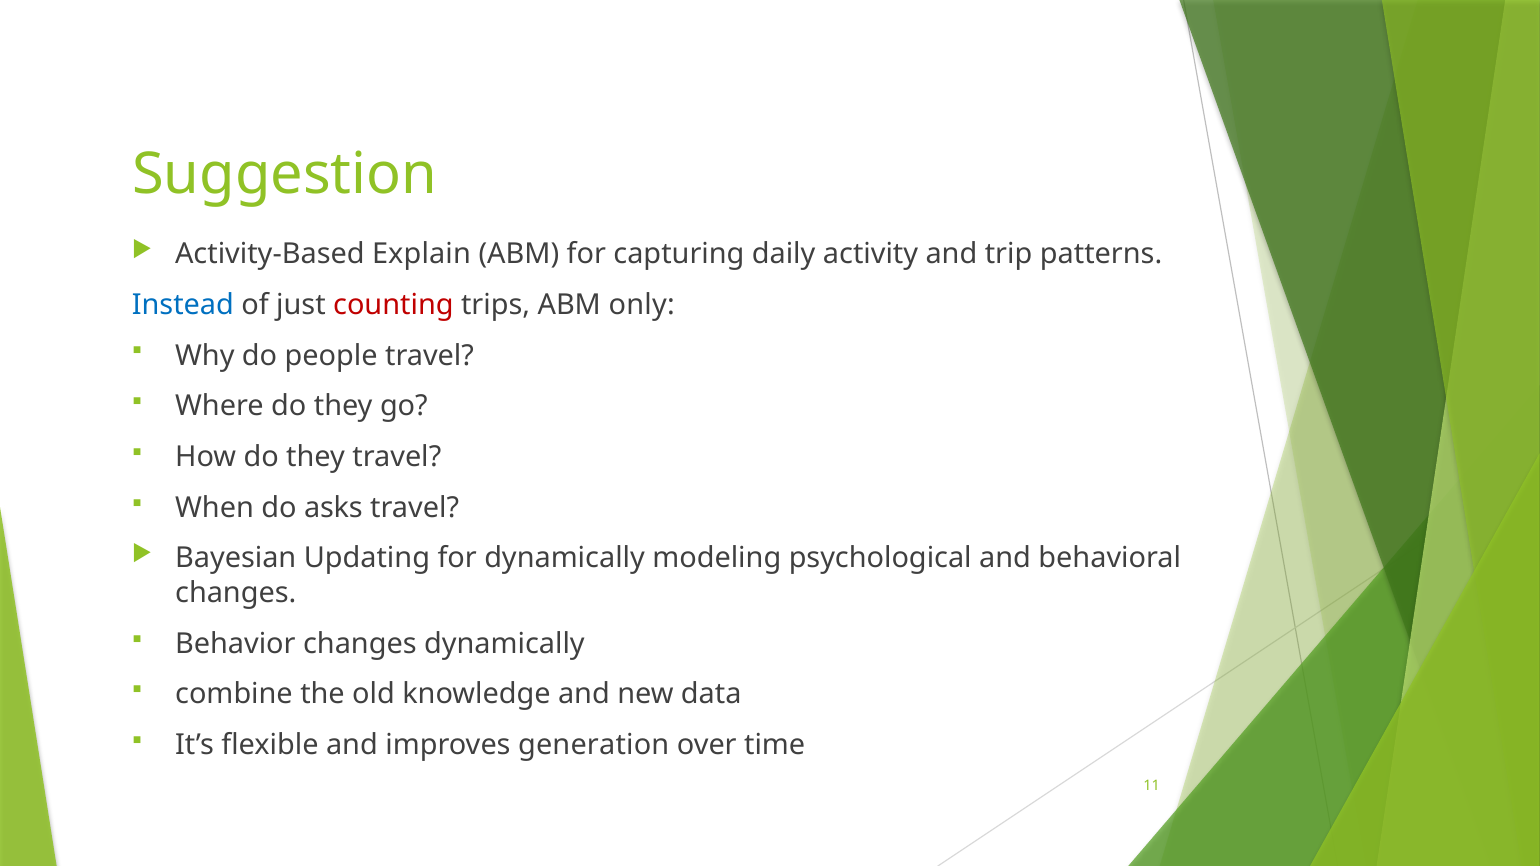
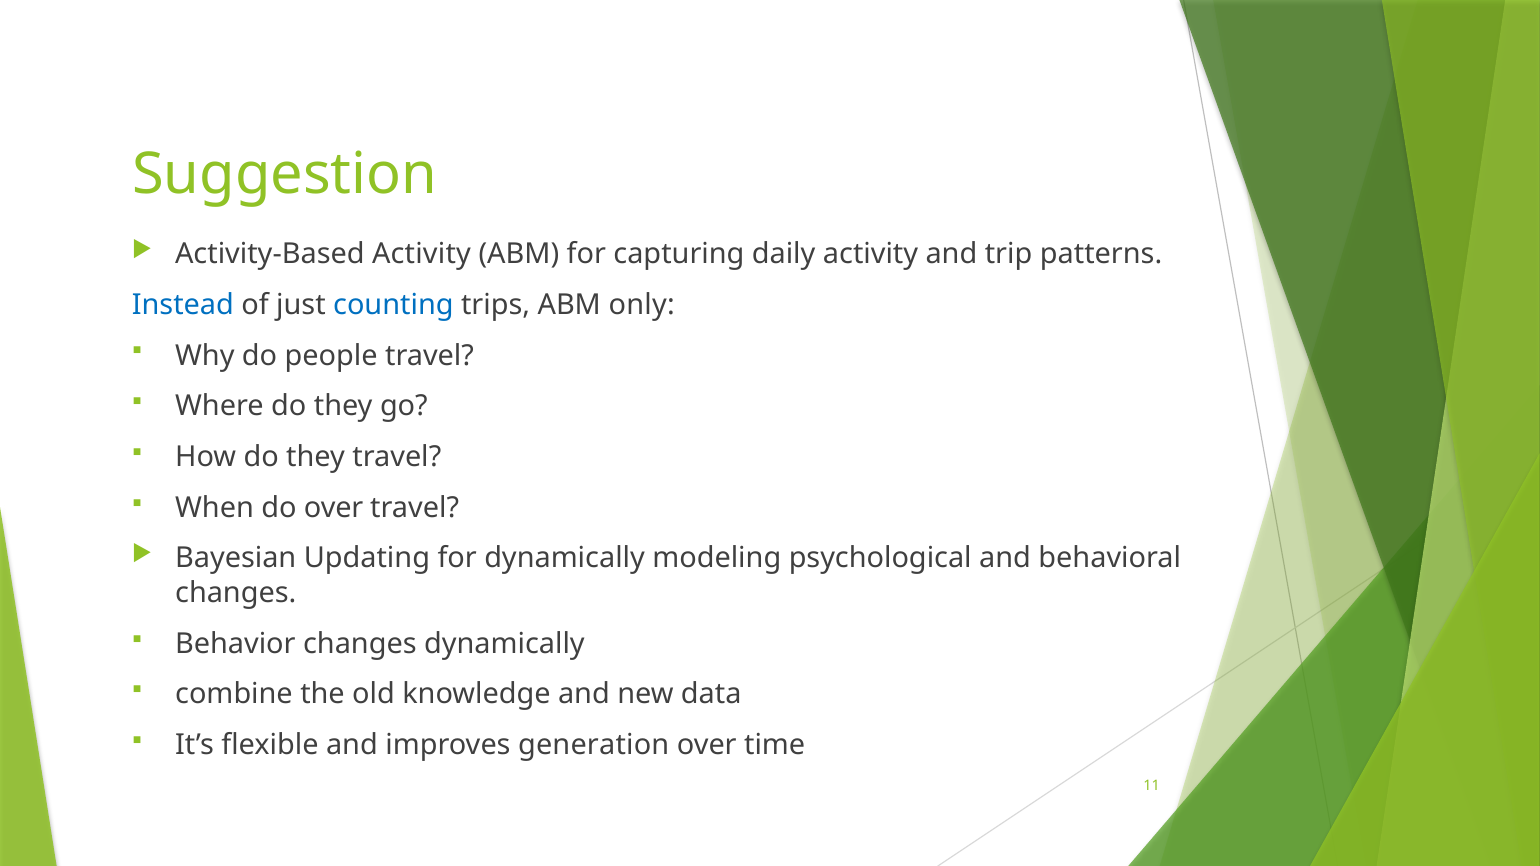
Activity-Based Explain: Explain -> Activity
counting colour: red -> blue
do asks: asks -> over
